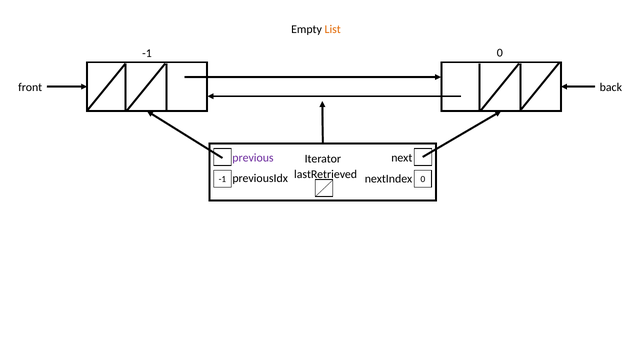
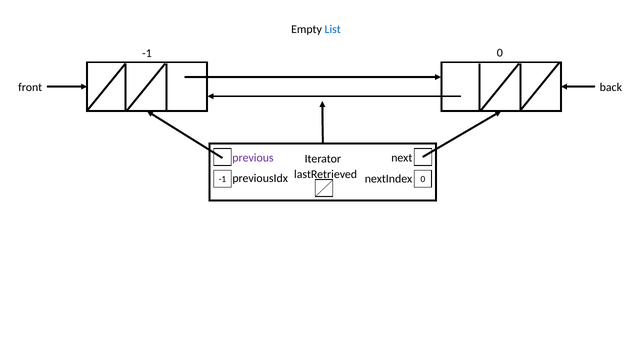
List colour: orange -> blue
